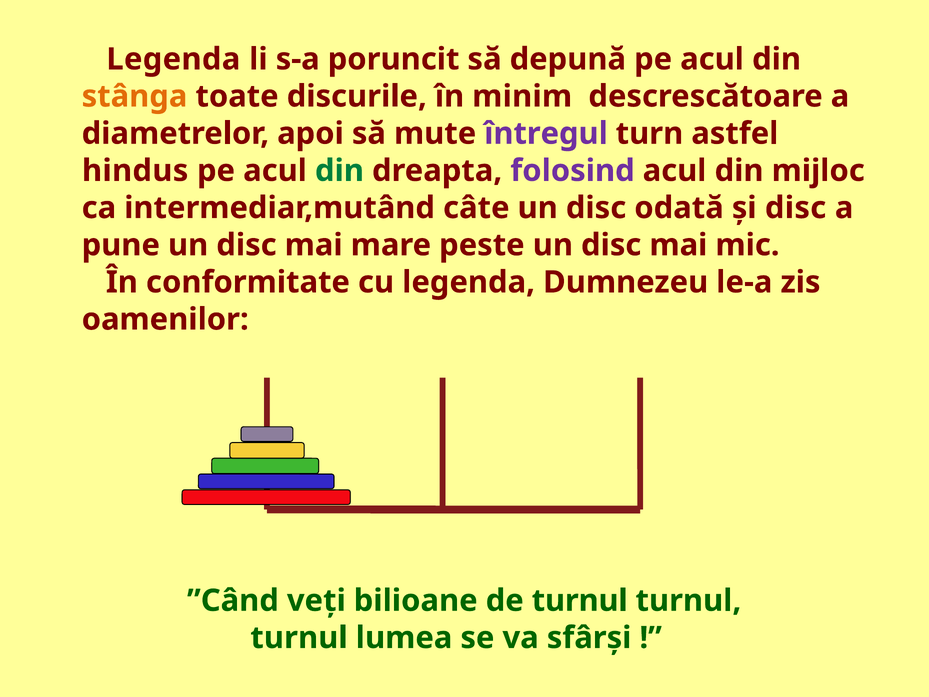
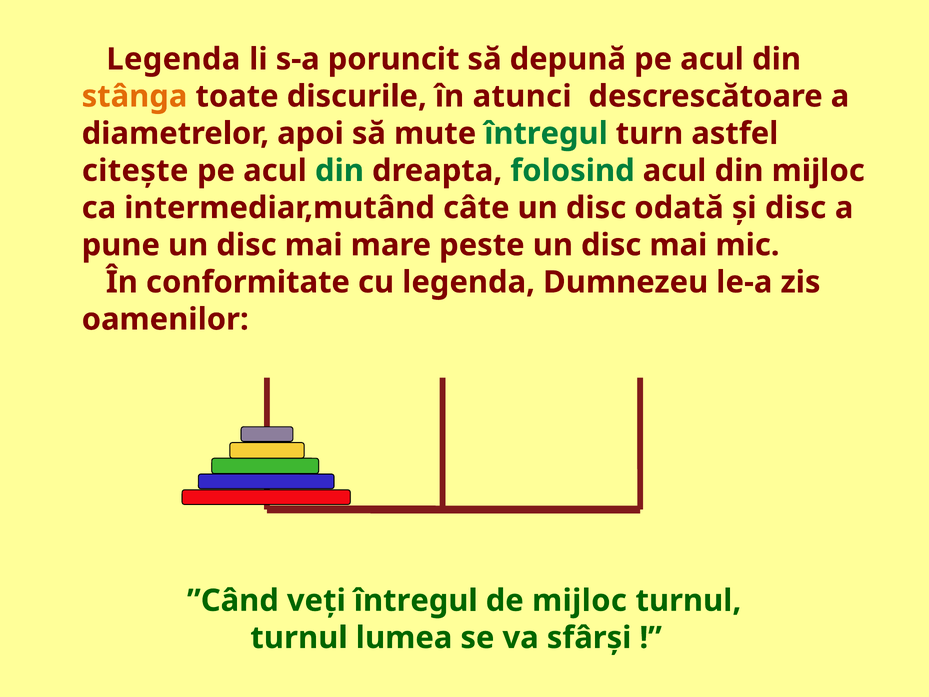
minim: minim -> atunci
întregul at (546, 133) colour: purple -> green
hindus: hindus -> citeşte
folosind colour: purple -> green
veţi bilioane: bilioane -> întregul
de turnul: turnul -> mijloc
